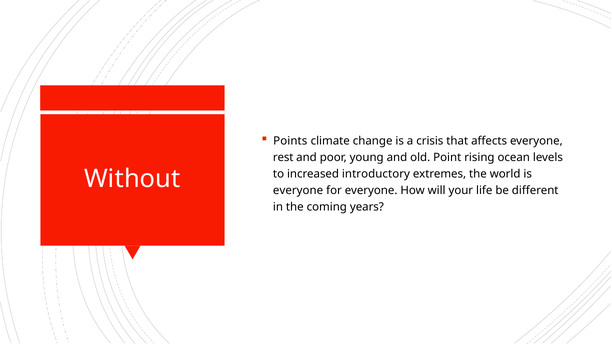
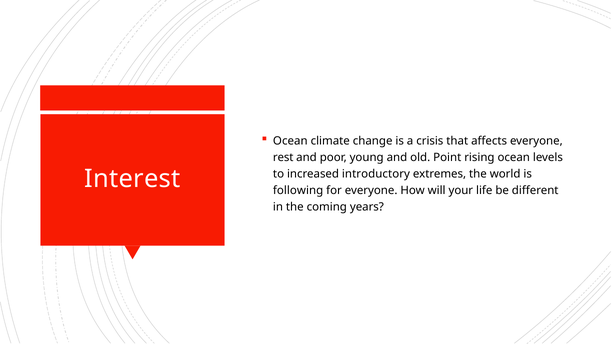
Points at (290, 141): Points -> Ocean
Without: Without -> Interest
everyone at (298, 191): everyone -> following
